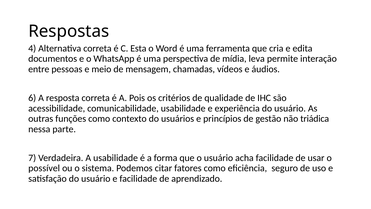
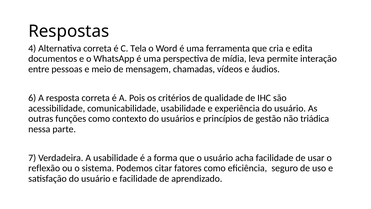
Esta: Esta -> Tela
possível: possível -> reflexão
